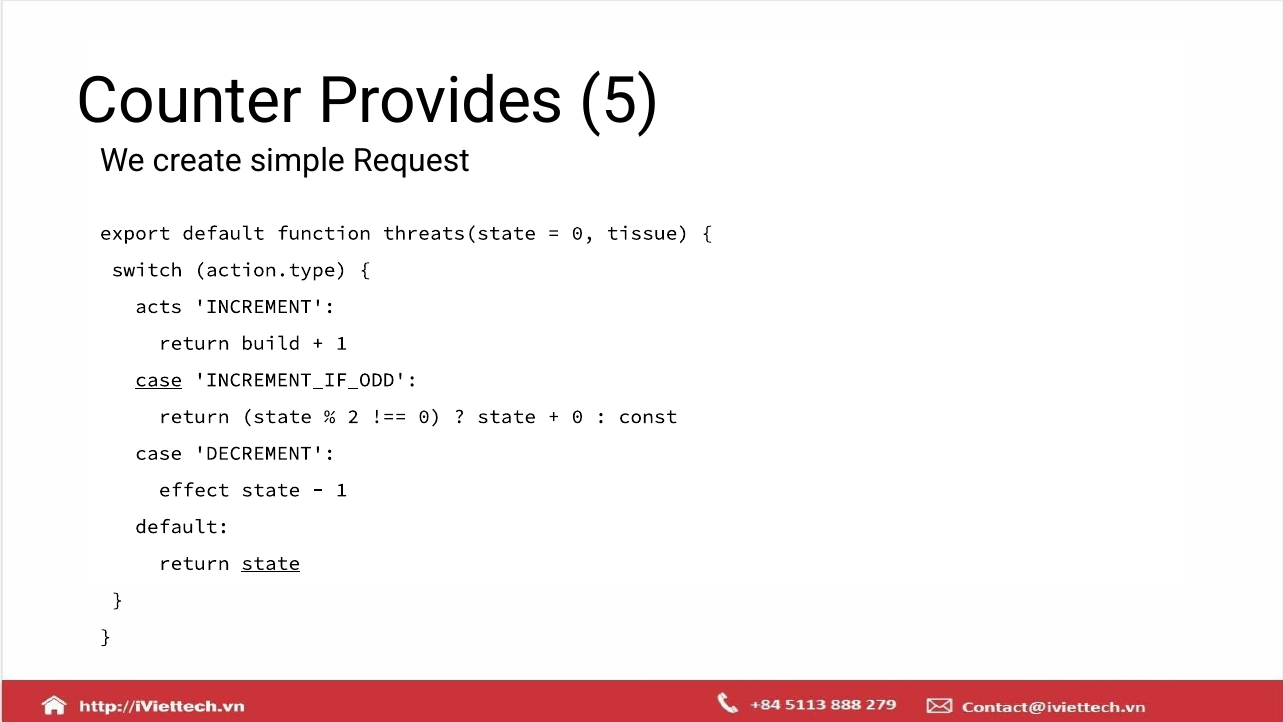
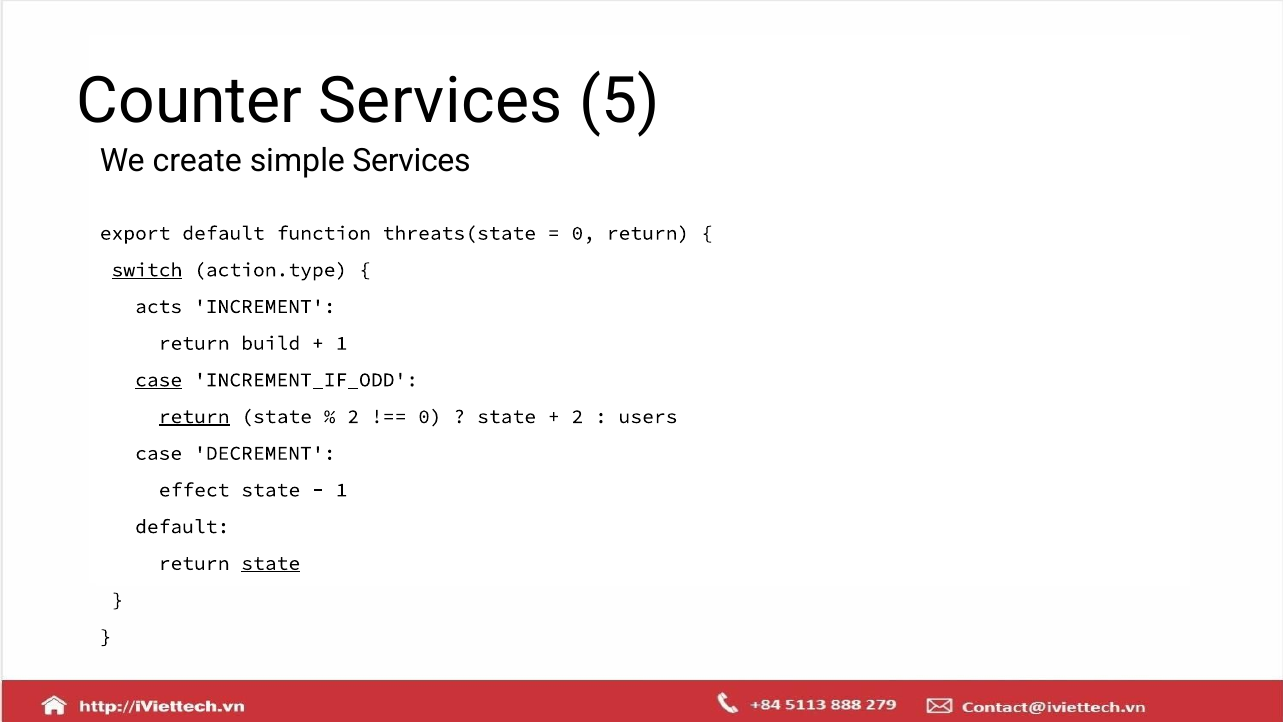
Counter Provides: Provides -> Services
simple Request: Request -> Services
0 tissue: tissue -> return
switch underline: none -> present
return at (194, 416) underline: none -> present
0 at (577, 416): 0 -> 2
const: const -> users
